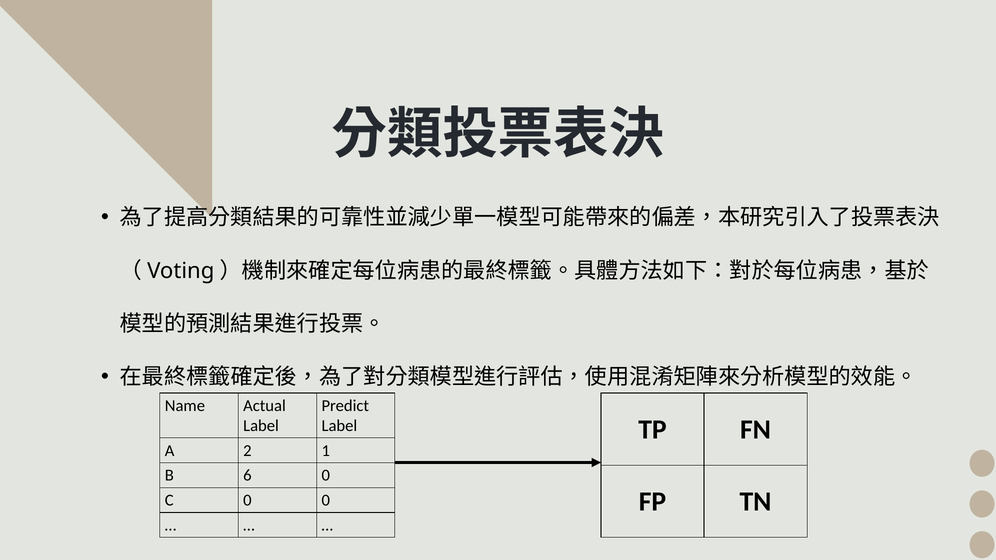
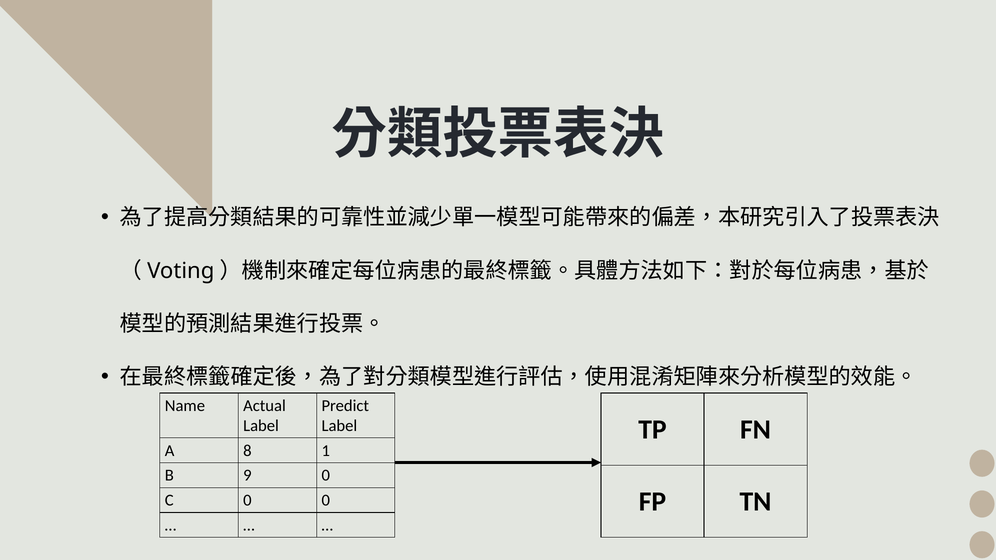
2: 2 -> 8
6: 6 -> 9
